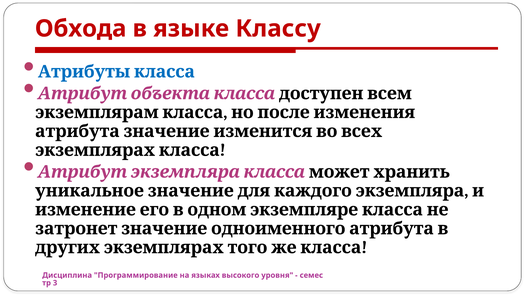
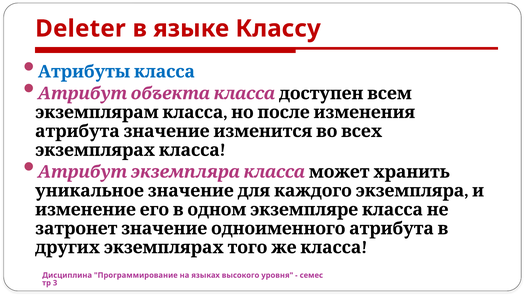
Обхода: Обхода -> Deleter
